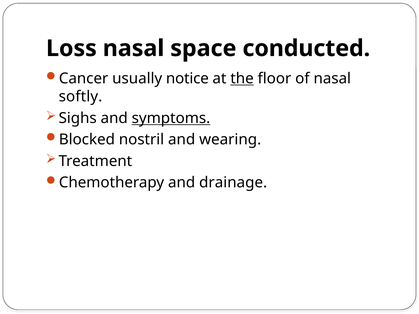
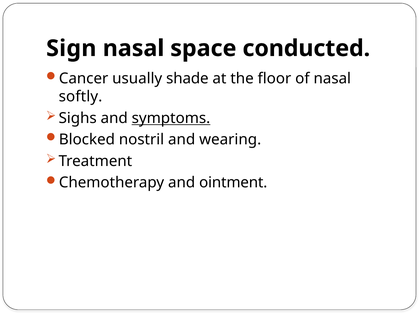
Loss: Loss -> Sign
notice: notice -> shade
the underline: present -> none
drainage: drainage -> ointment
